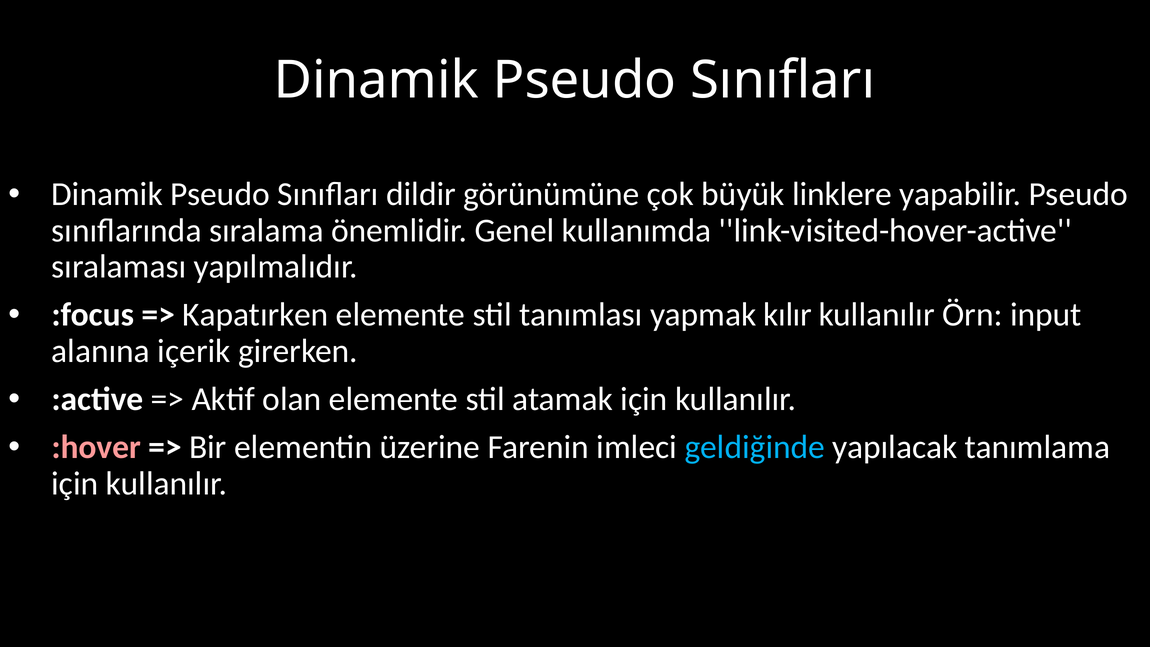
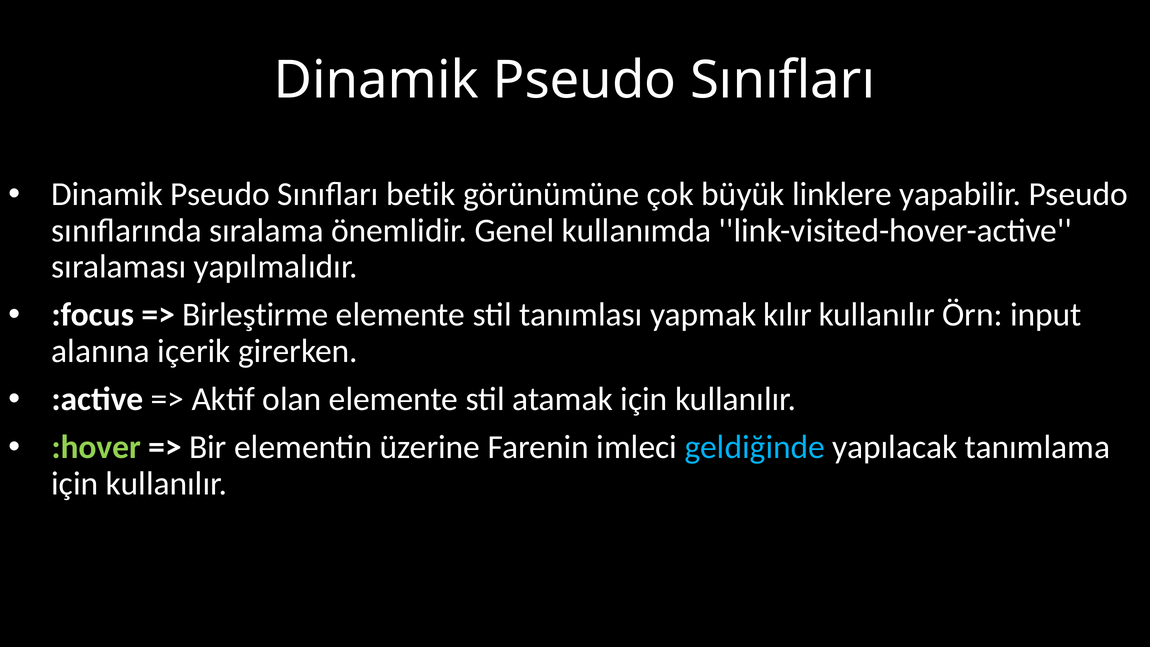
dildir: dildir -> betik
Kapatırken: Kapatırken -> Birleştirme
:hover colour: pink -> light green
